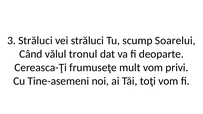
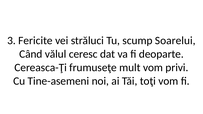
3 Străluci: Străluci -> Fericite
tronul: tronul -> ceresc
